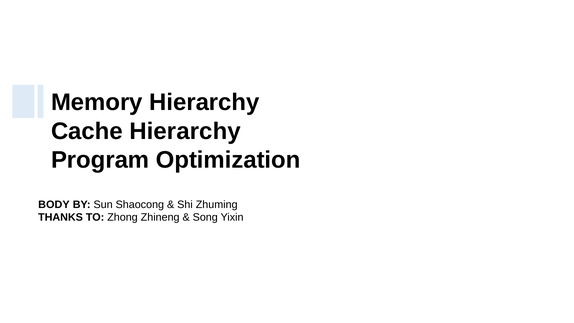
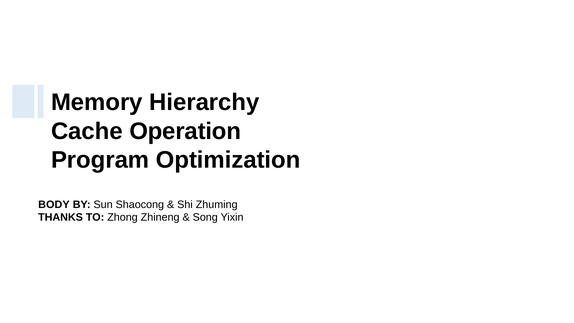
Cache Hierarchy: Hierarchy -> Operation
